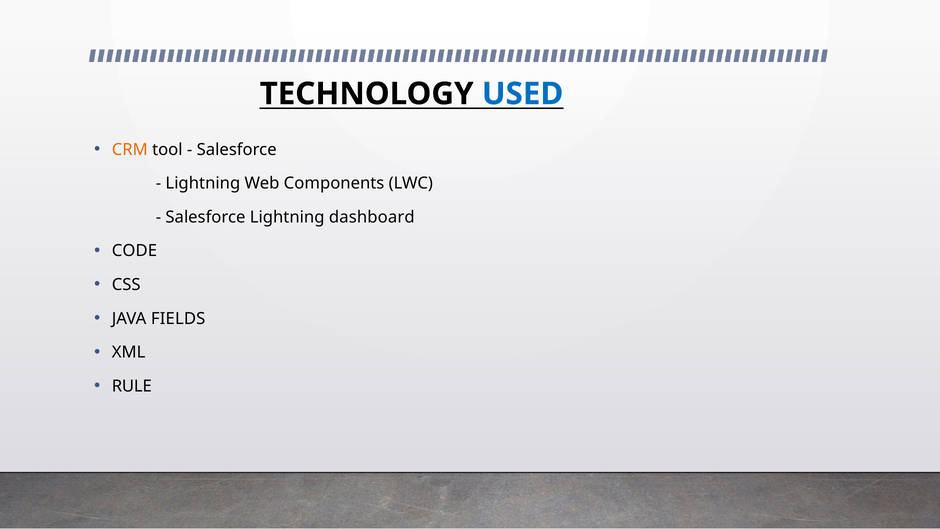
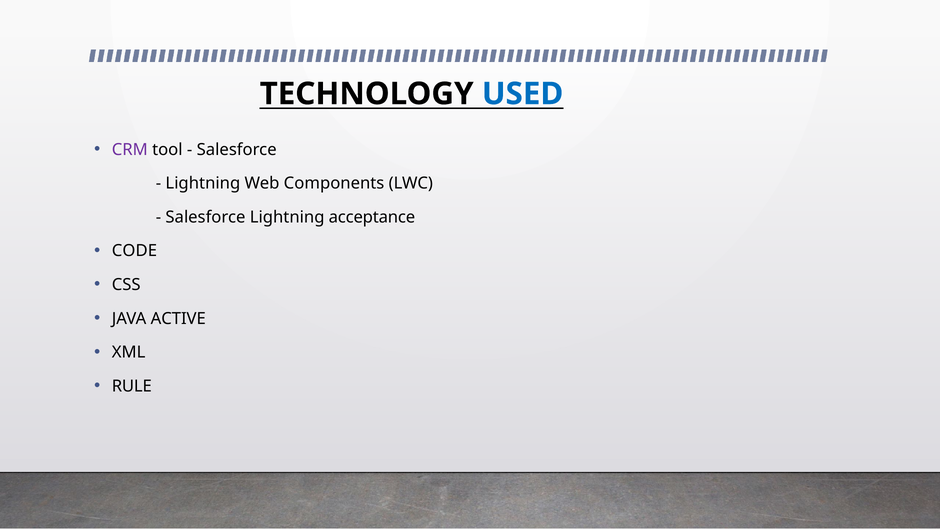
CRM colour: orange -> purple
dashboard: dashboard -> acceptance
FIELDS: FIELDS -> ACTIVE
